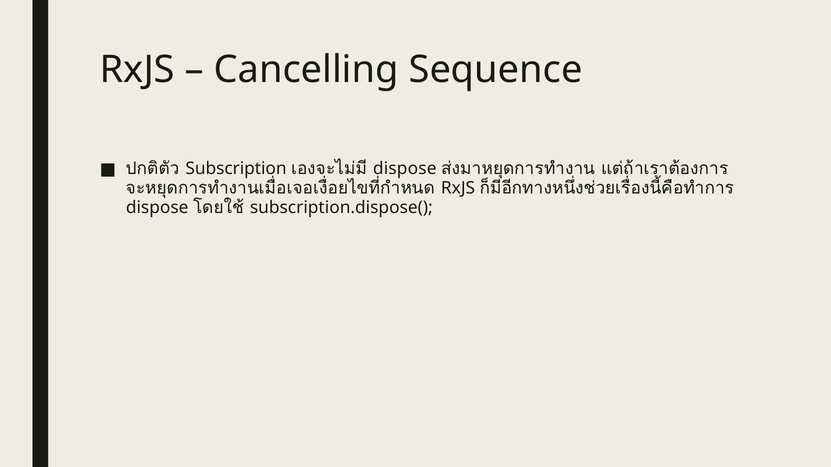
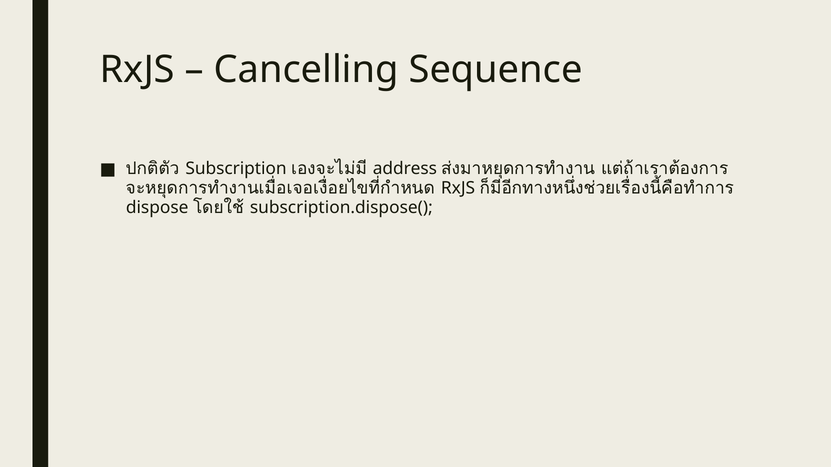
dispose at (405, 169): dispose -> address
